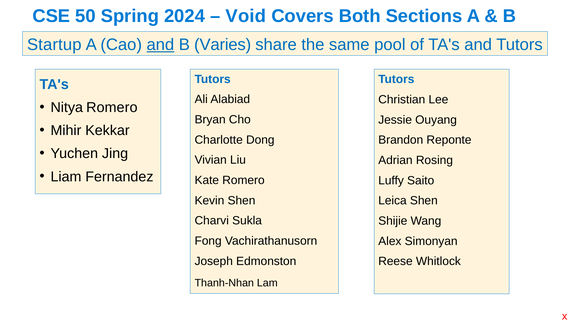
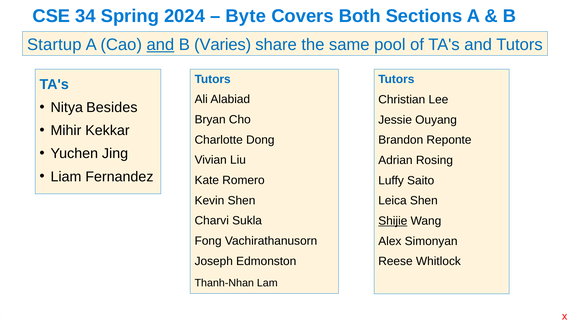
50: 50 -> 34
Void: Void -> Byte
Nitya Romero: Romero -> Besides
Shijie underline: none -> present
